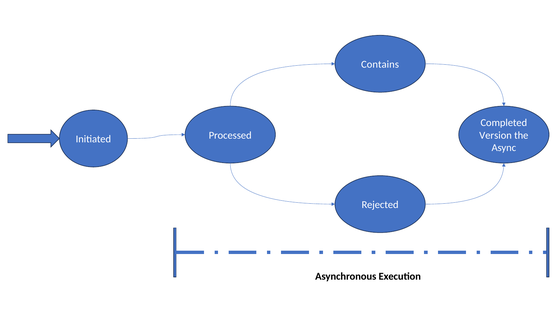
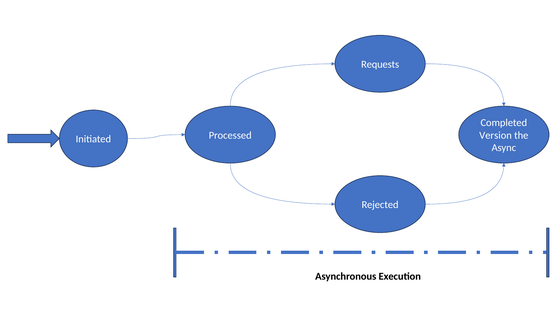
Contains: Contains -> Requests
